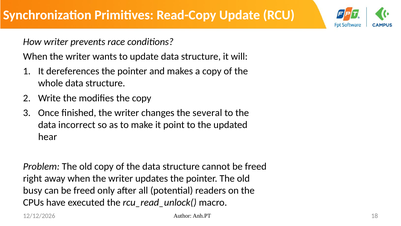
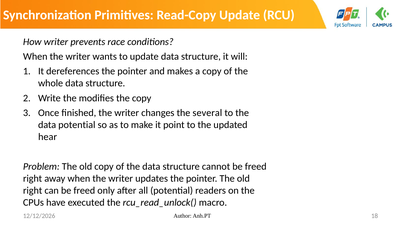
data incorrect: incorrect -> potential
busy at (33, 190): busy -> right
